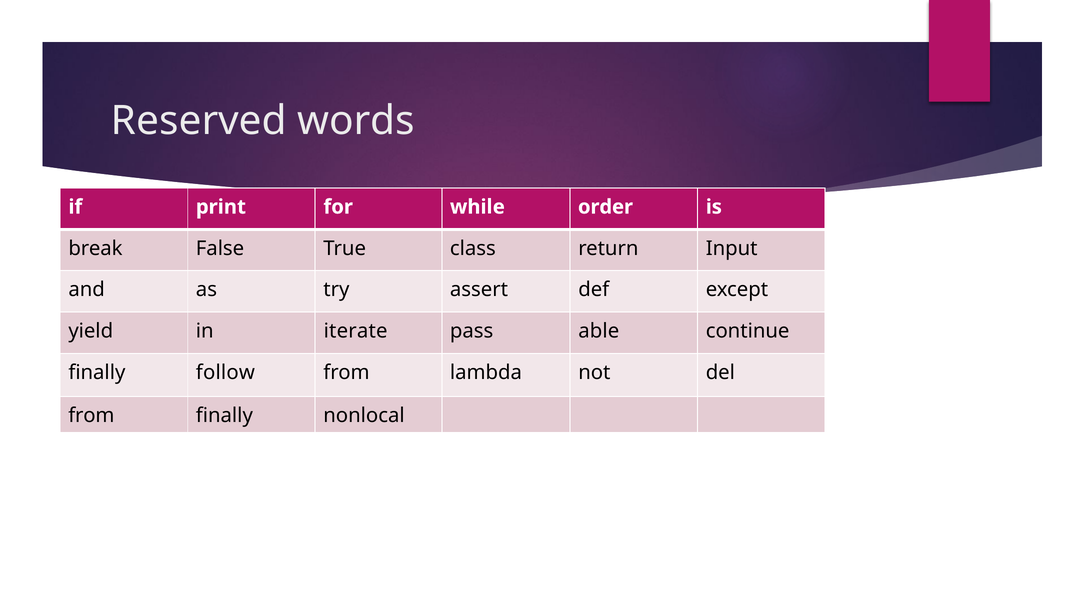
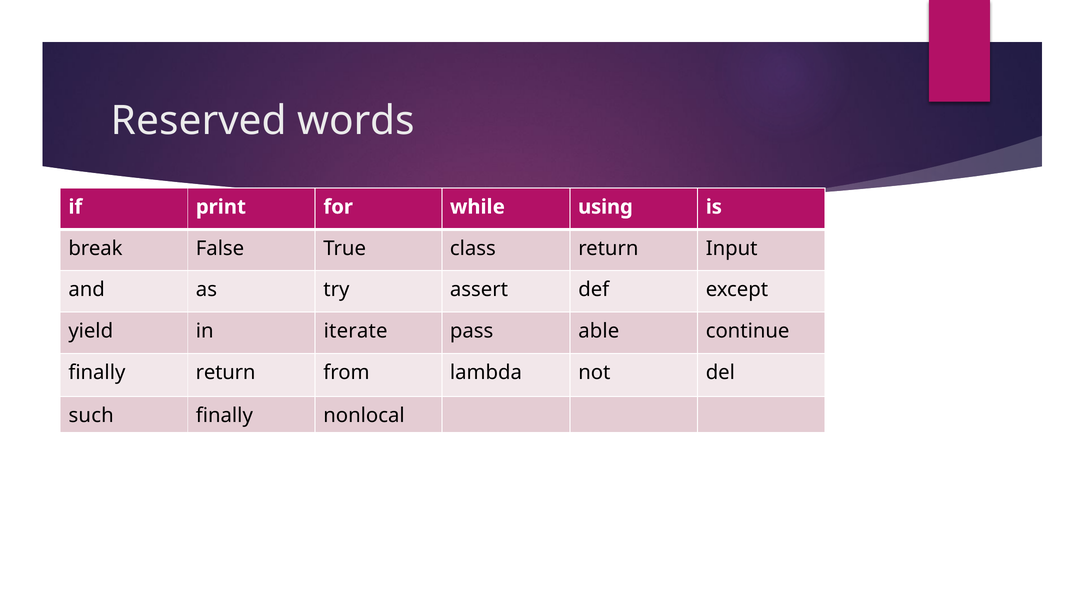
order: order -> using
finally follow: follow -> return
from at (91, 416): from -> such
